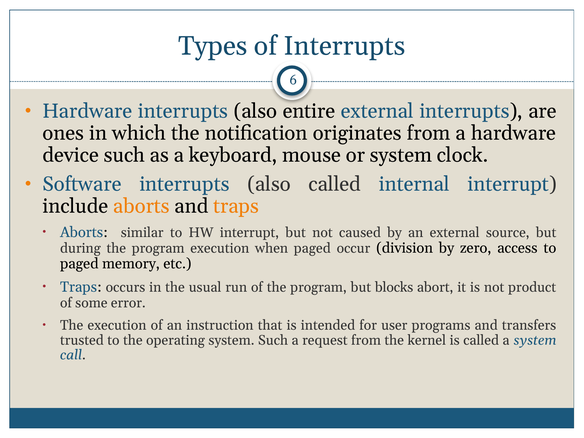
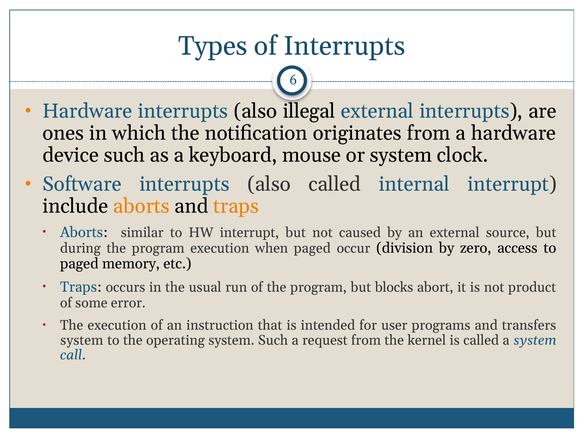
entire: entire -> illegal
trusted at (82, 340): trusted -> system
